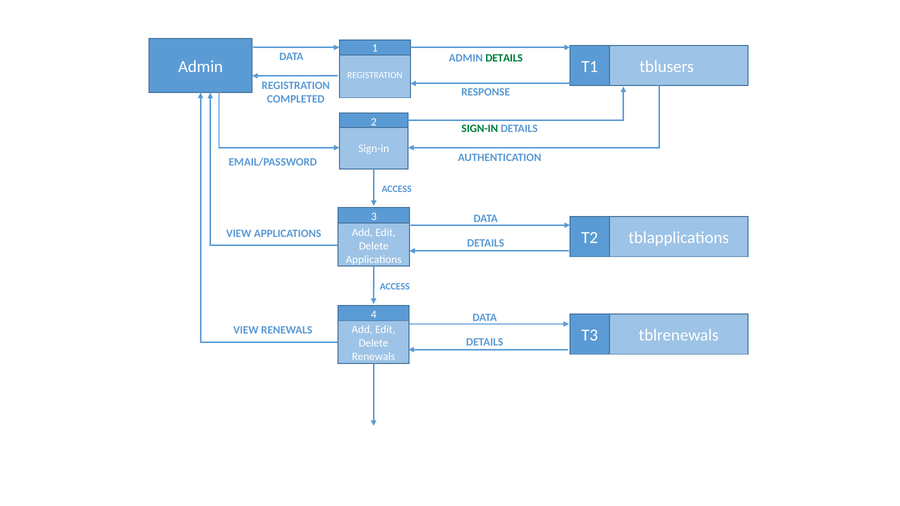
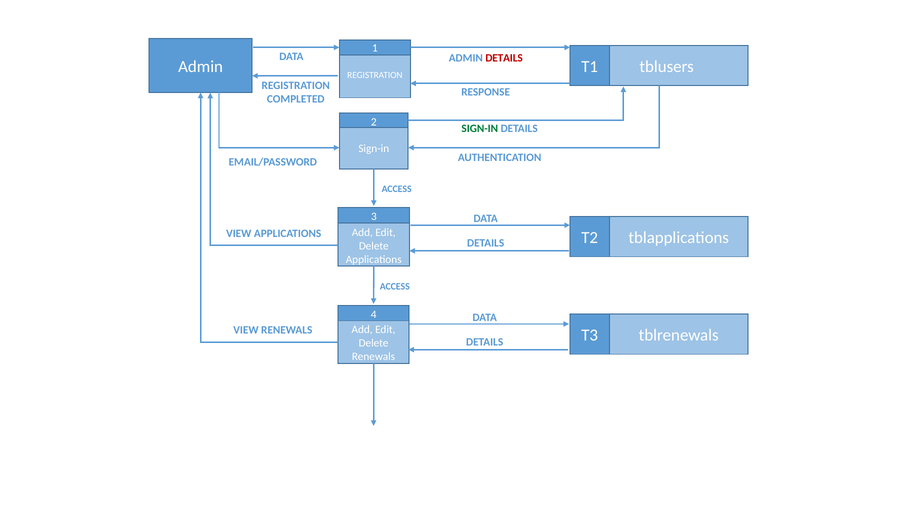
DETAILS at (504, 58) colour: green -> red
